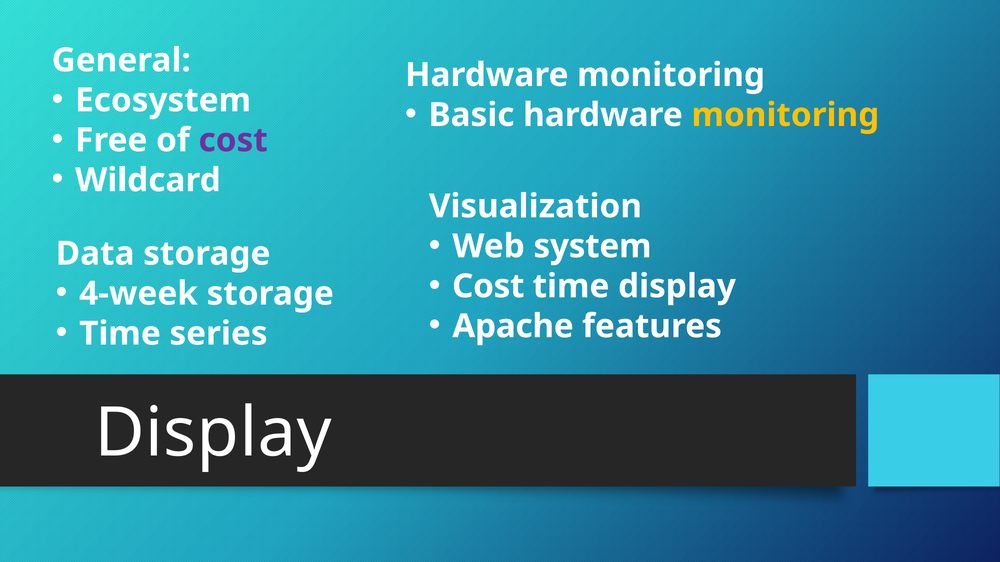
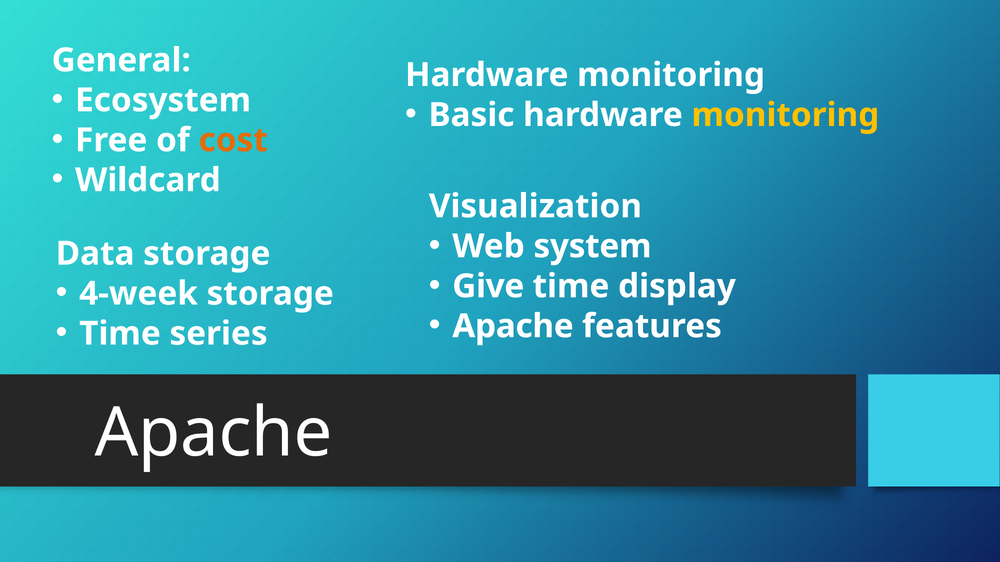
cost at (233, 140) colour: purple -> orange
Cost at (488, 287): Cost -> Give
Display at (213, 434): Display -> Apache
